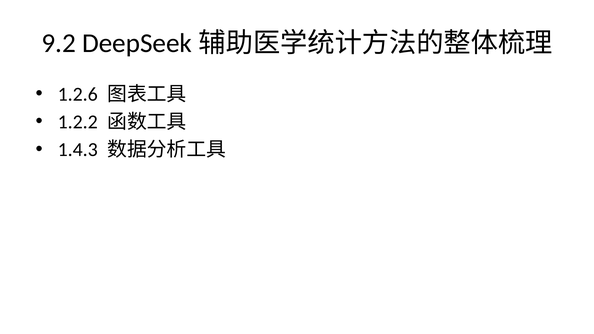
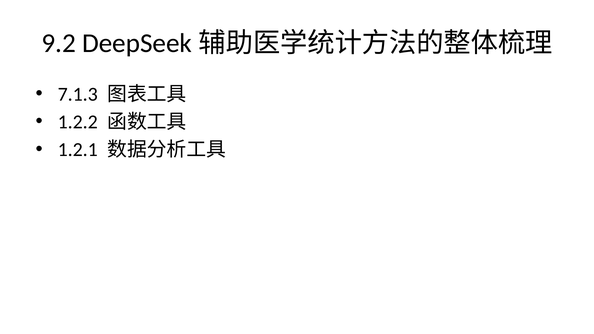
1.2.6: 1.2.6 -> 7.1.3
1.4.3: 1.4.3 -> 1.2.1
